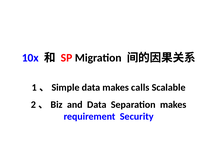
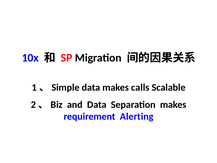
Security: Security -> Alerting
